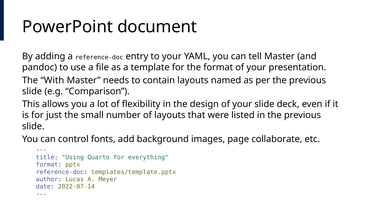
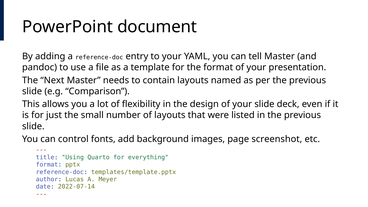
With: With -> Next
collaborate: collaborate -> screenshot
